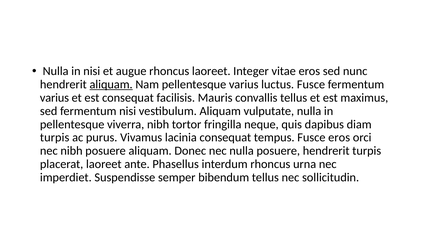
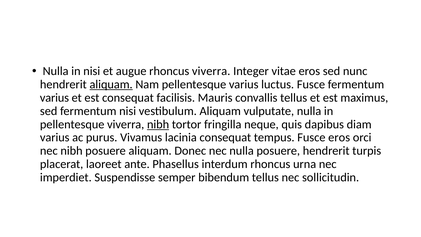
rhoncus laoreet: laoreet -> viverra
nibh at (158, 124) underline: none -> present
turpis at (55, 137): turpis -> varius
